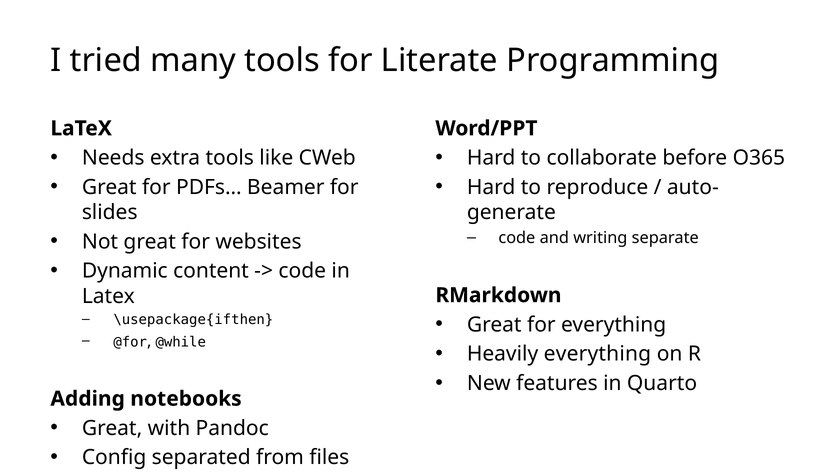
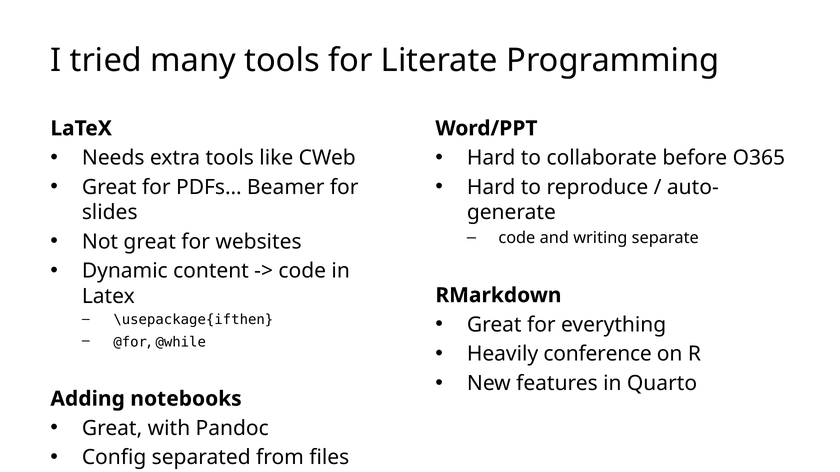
Heavily everything: everything -> conference
